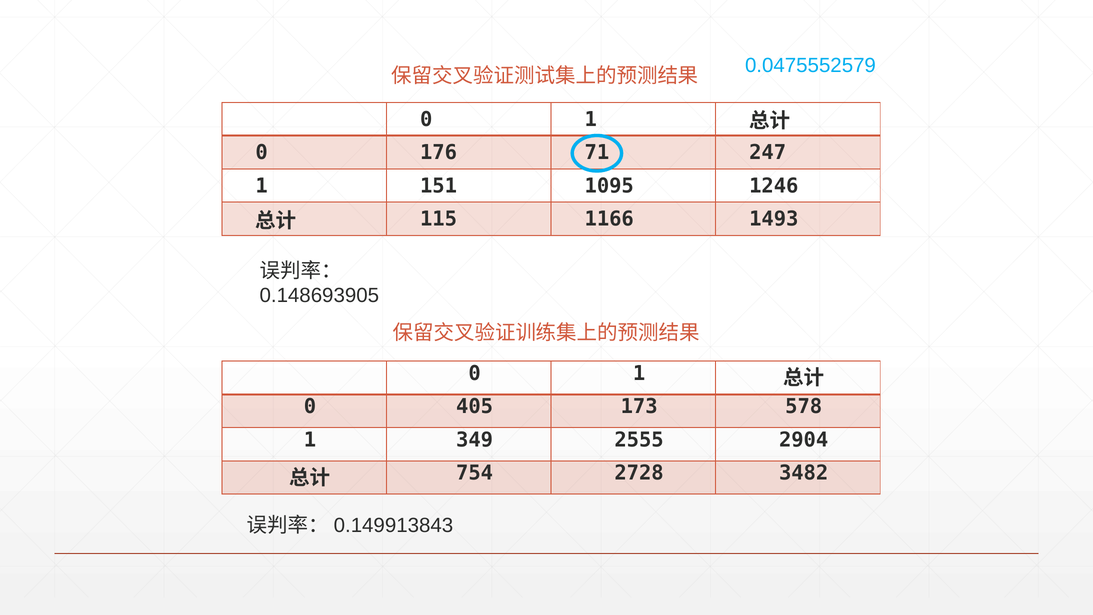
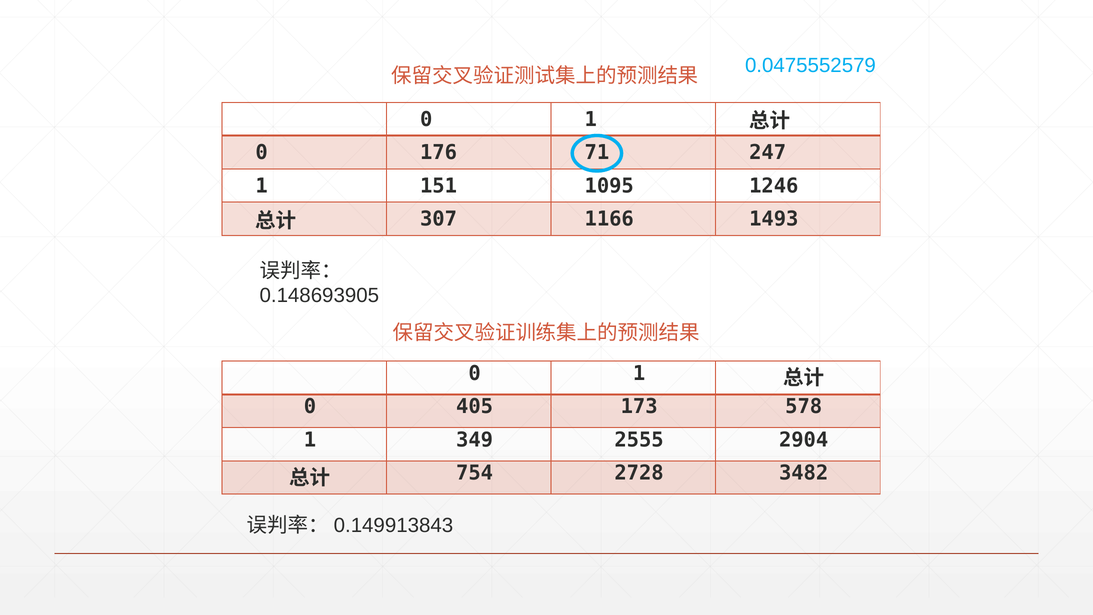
115: 115 -> 307
